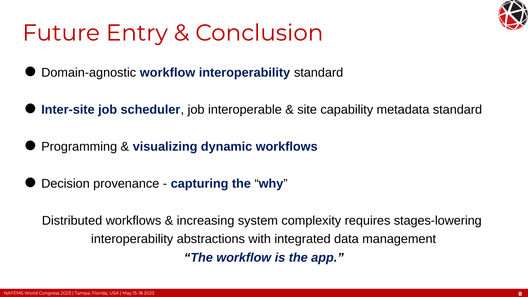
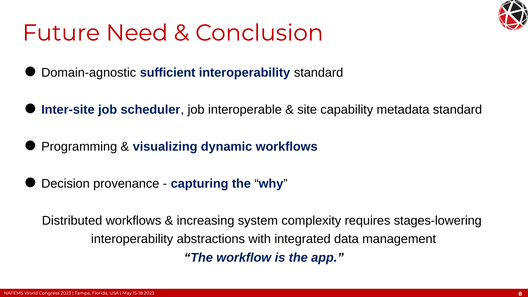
Entry: Entry -> Need
Domain-agnostic workflow: workflow -> sufficient
